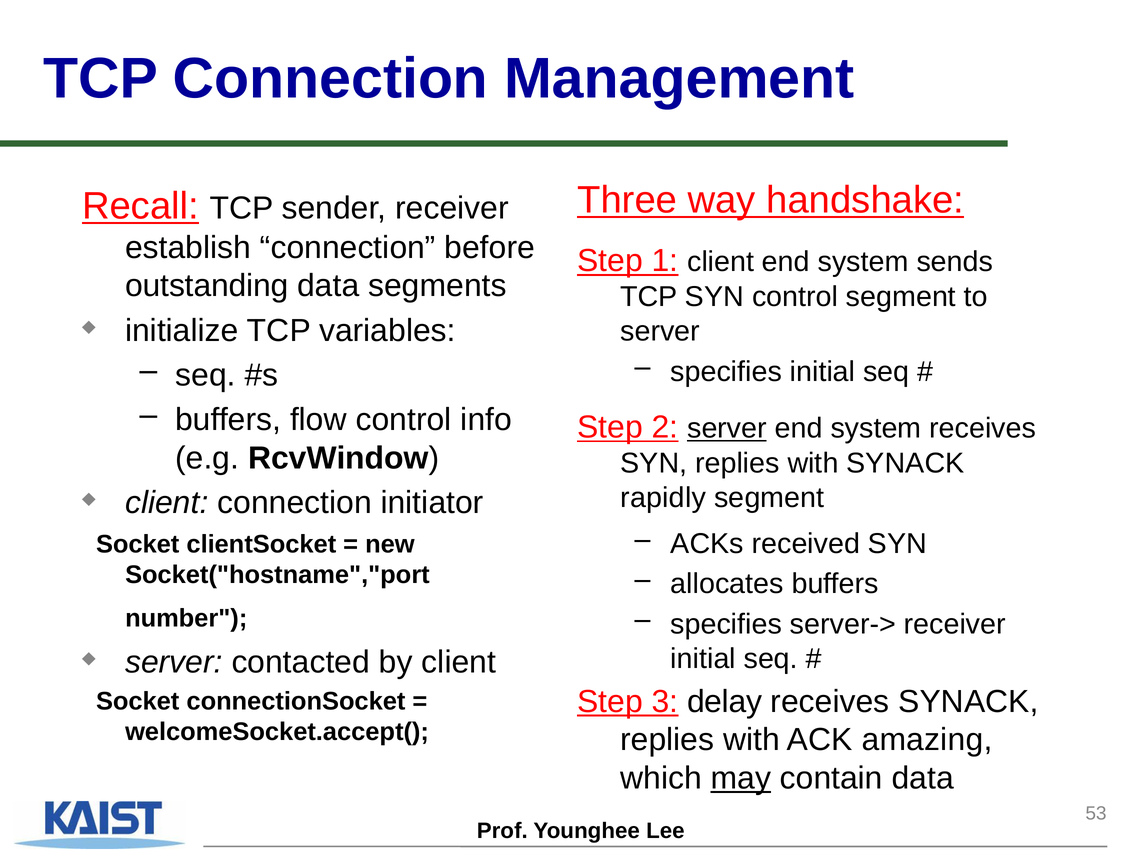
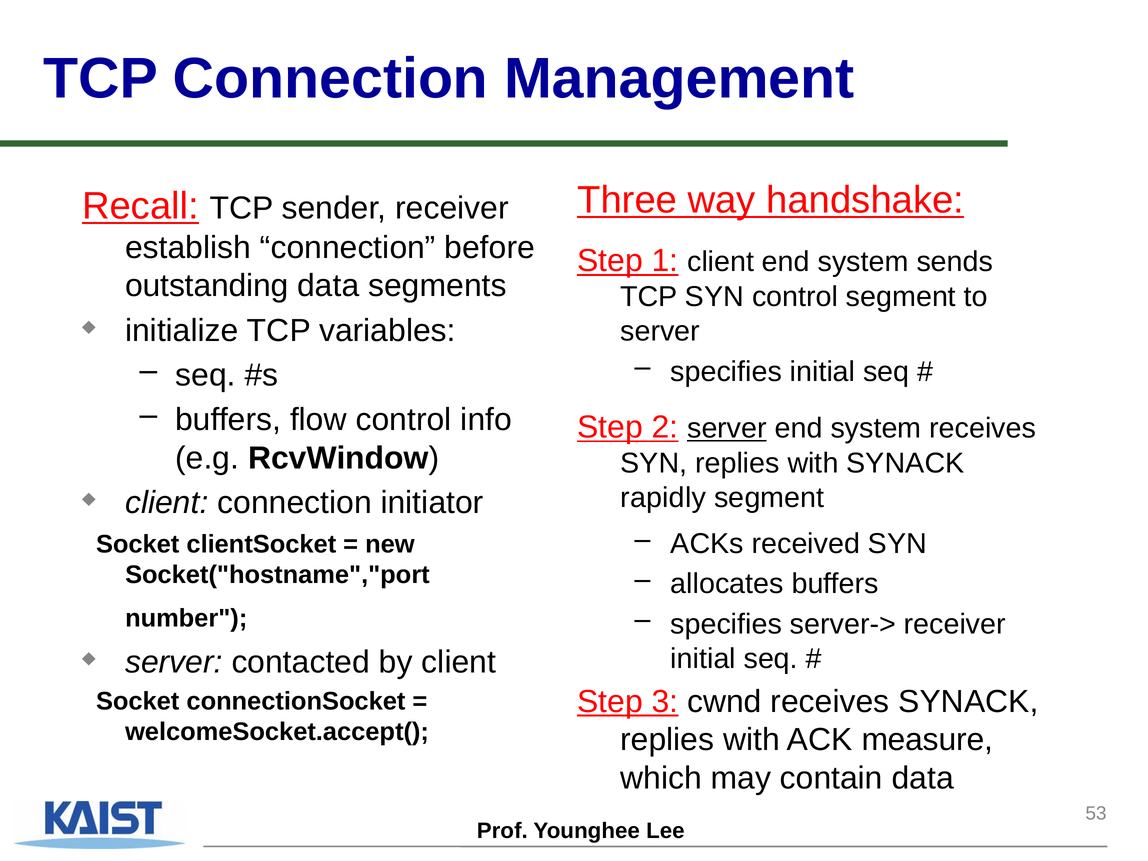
delay: delay -> cwnd
amazing: amazing -> measure
may underline: present -> none
